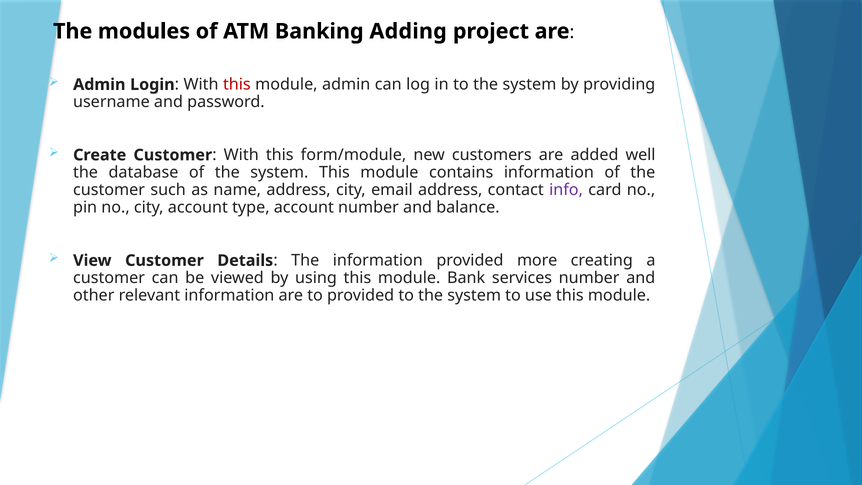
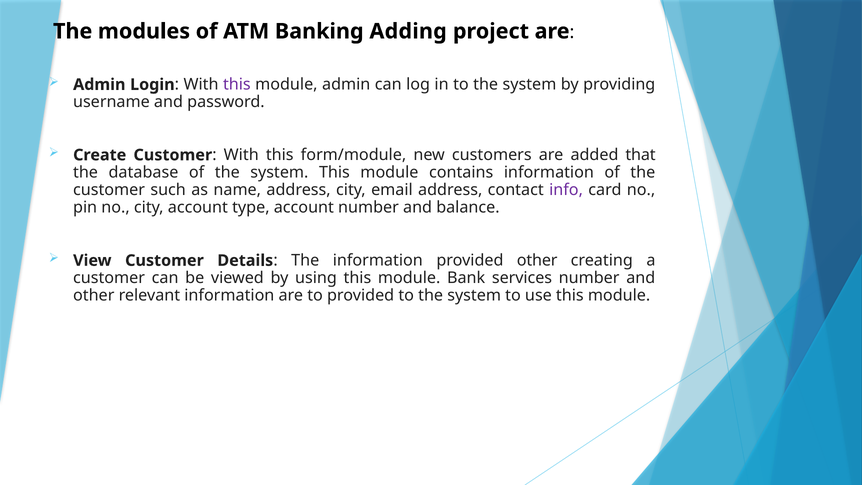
this at (237, 85) colour: red -> purple
well: well -> that
provided more: more -> other
